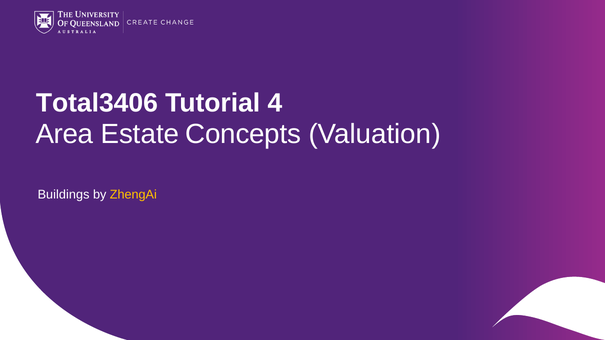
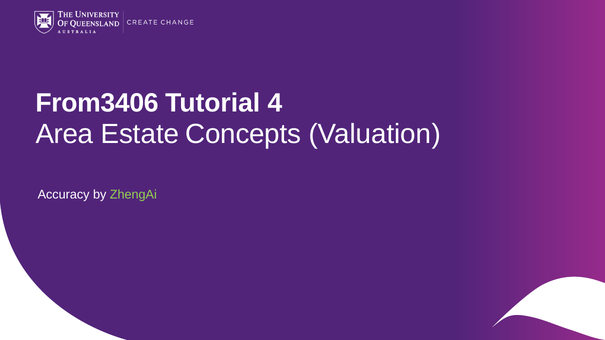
Total3406: Total3406 -> From3406
Buildings: Buildings -> Accuracy
ZhengAi colour: yellow -> light green
